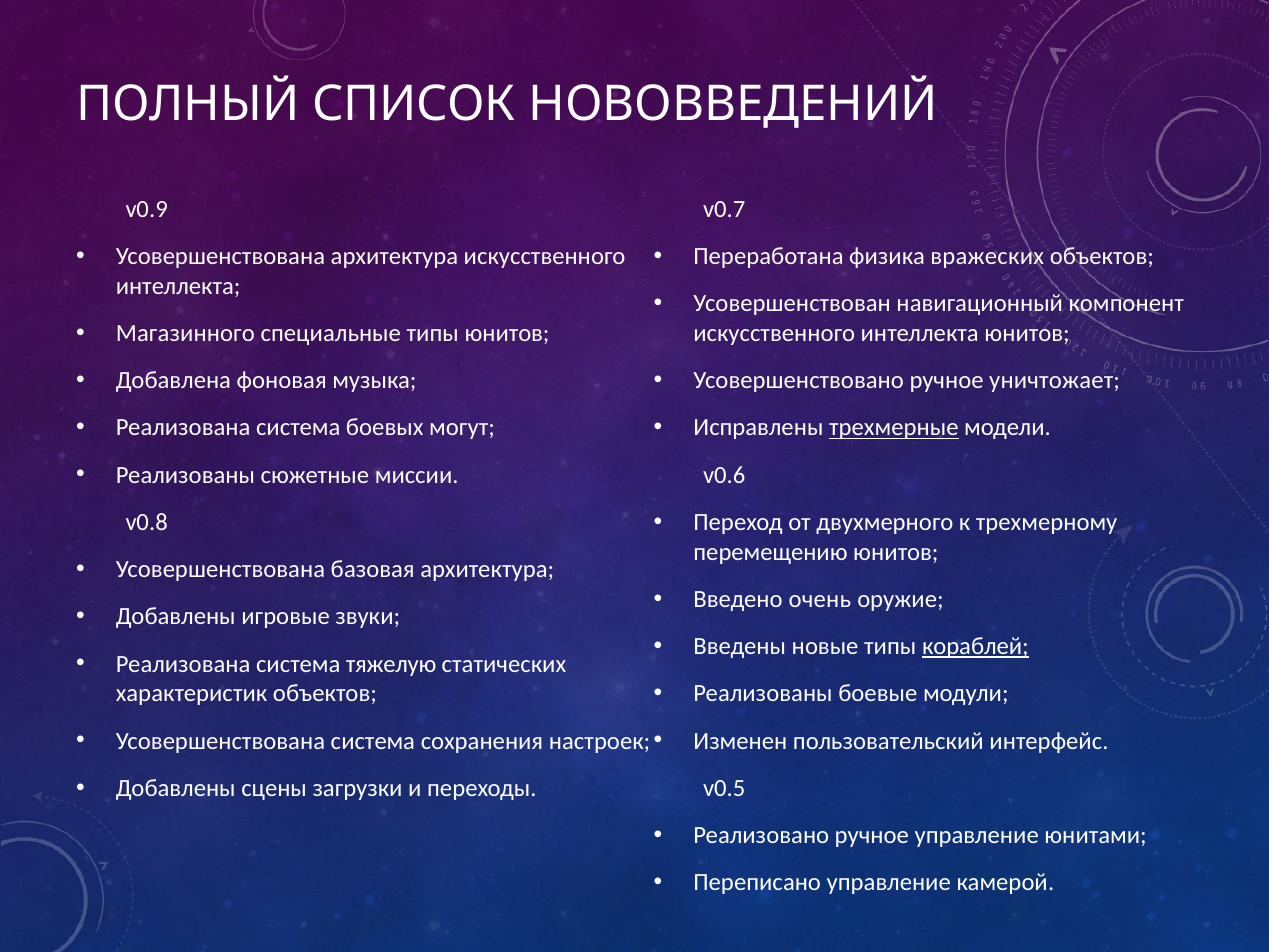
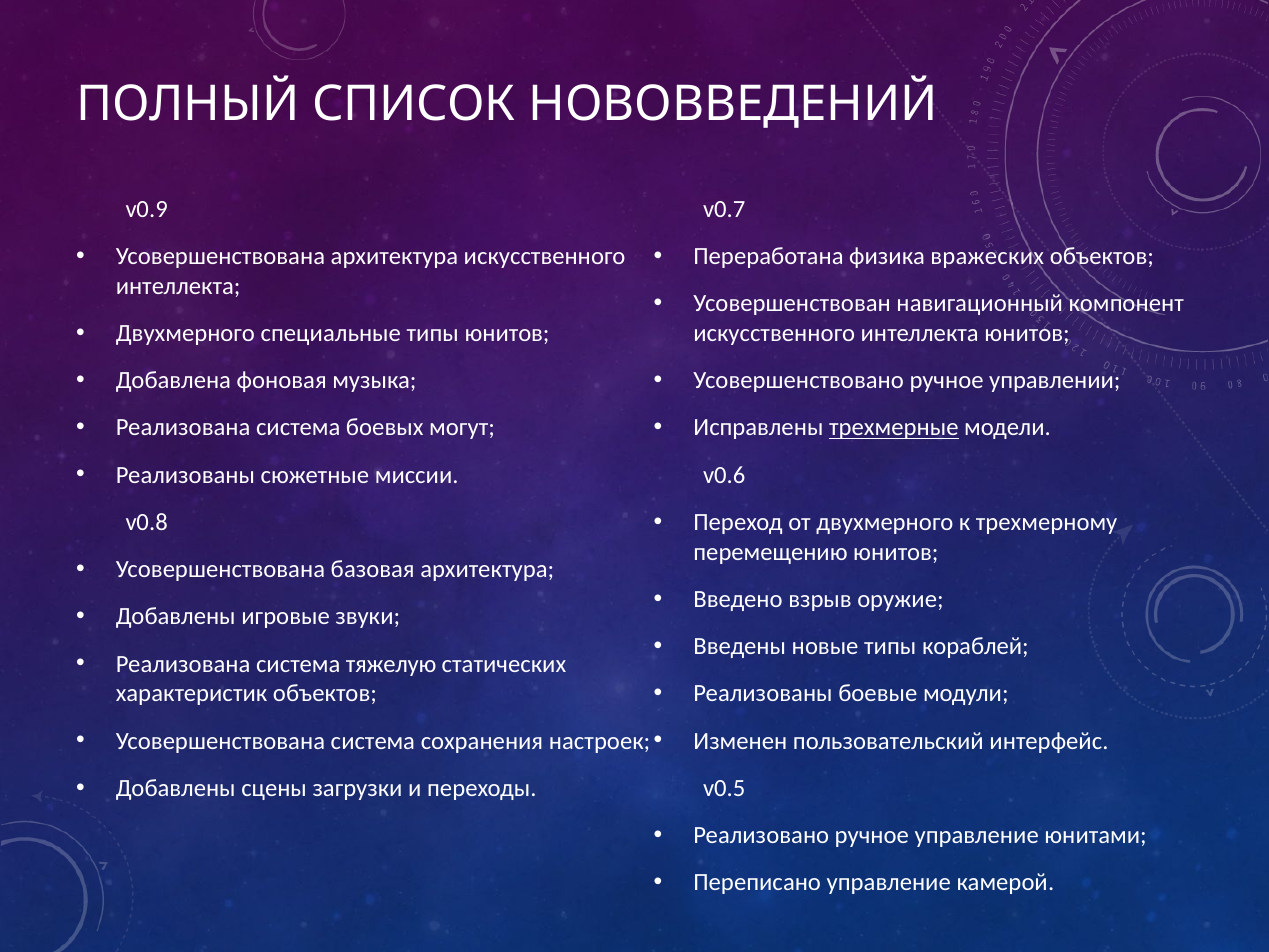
Магазинного at (185, 333): Магазинного -> Двухмерного
уничтожает: уничтожает -> управлении
очень: очень -> взрыв
кораблей underline: present -> none
